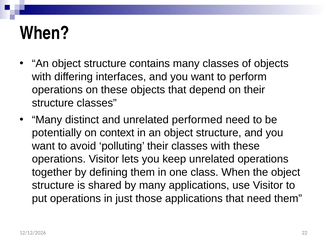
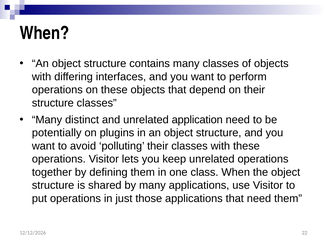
performed: performed -> application
context: context -> plugins
